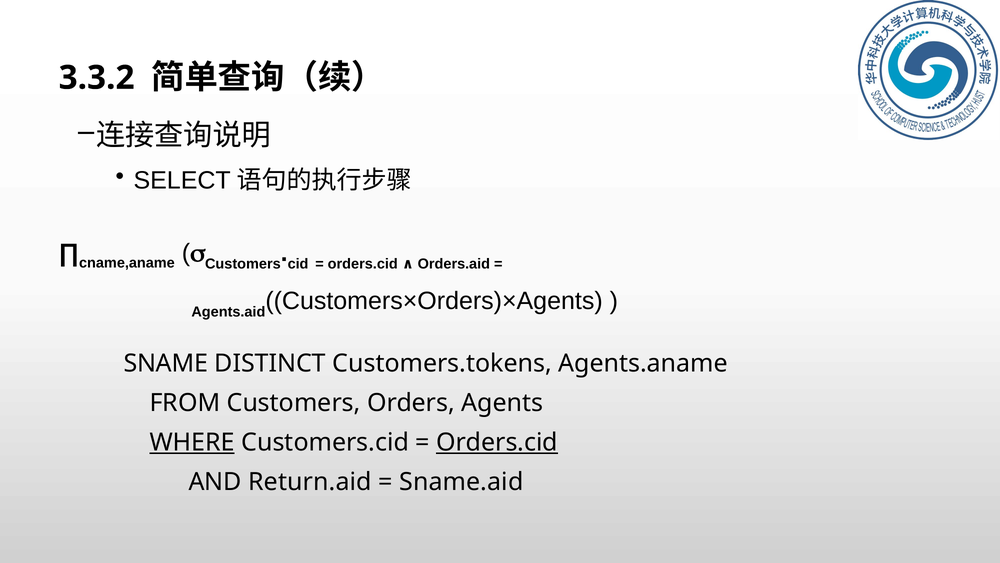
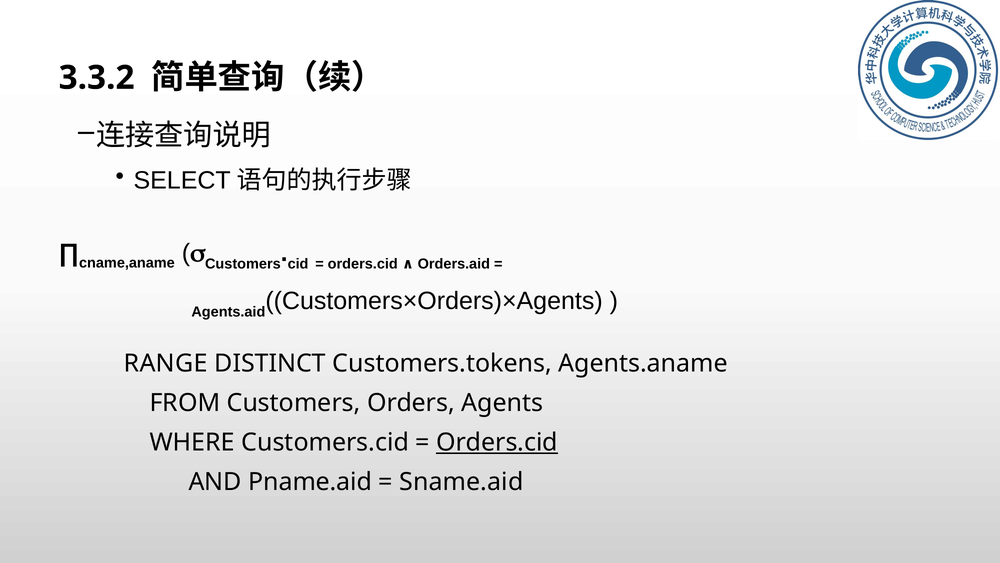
SNAME: SNAME -> RANGE
WHERE underline: present -> none
Return.aid: Return.aid -> Pname.aid
